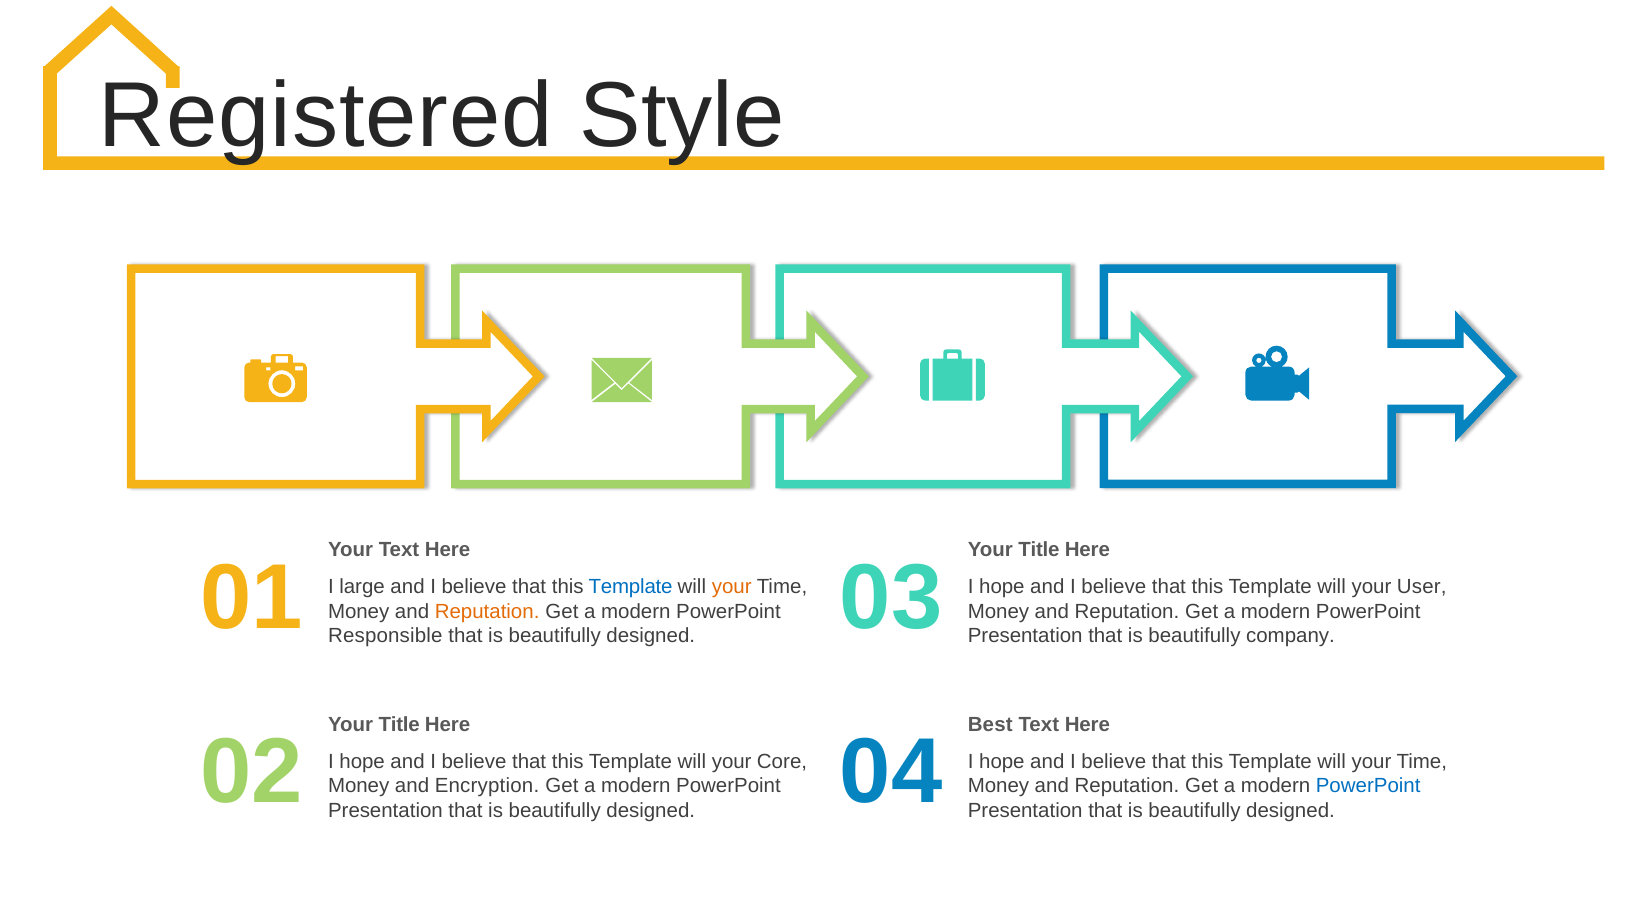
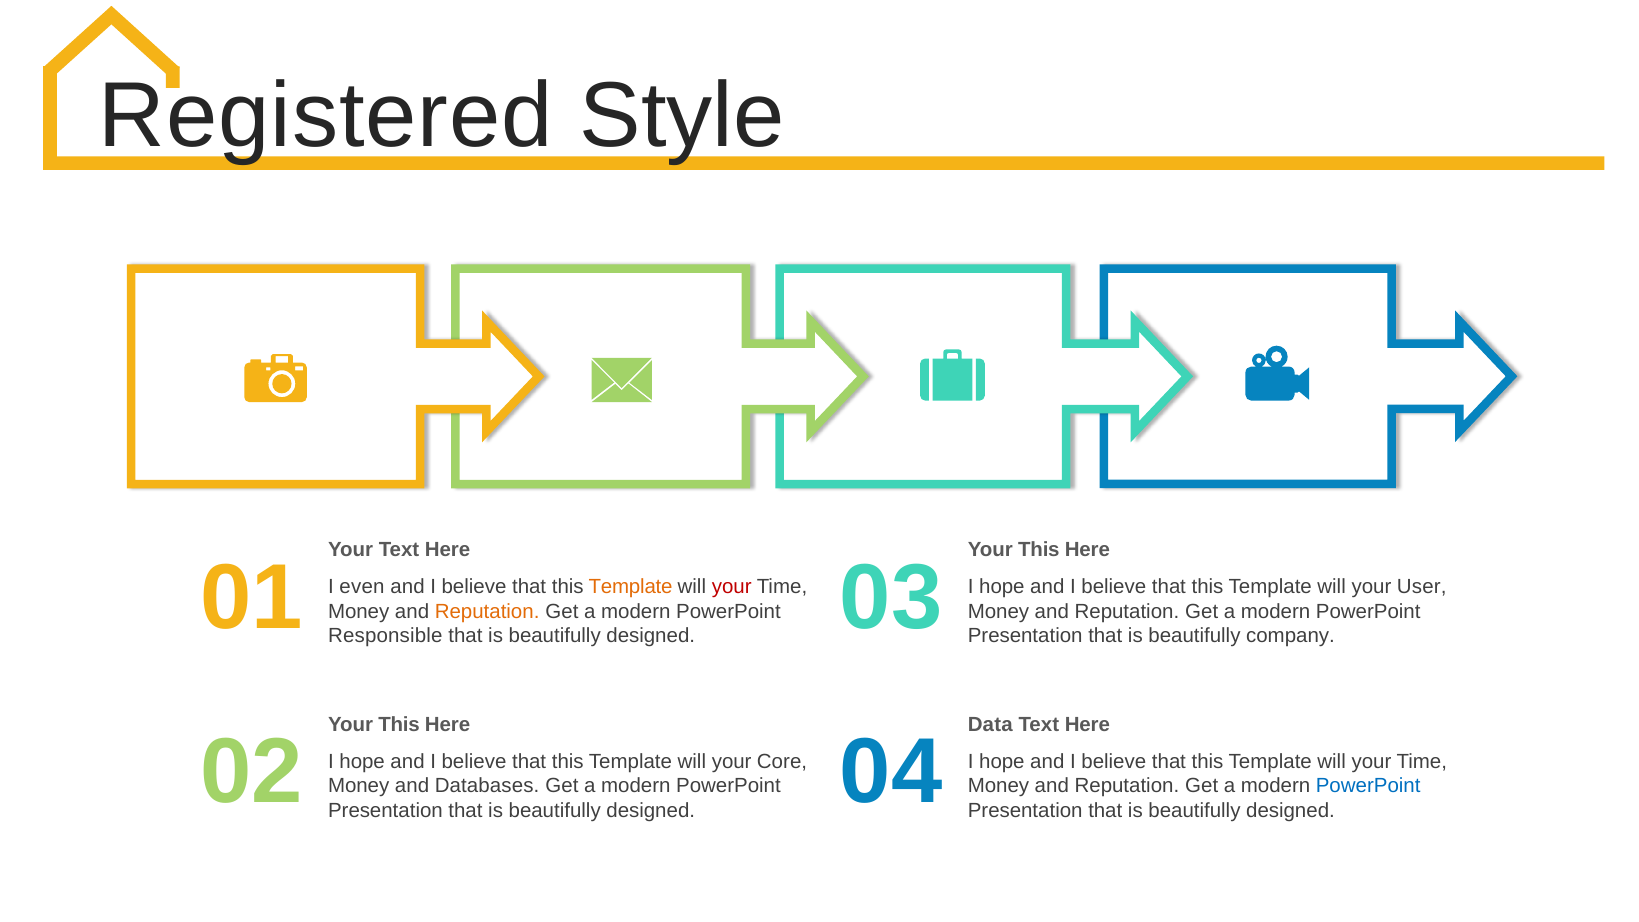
Title at (1039, 550): Title -> This
large: large -> even
Template at (631, 587) colour: blue -> orange
your at (732, 587) colour: orange -> red
Title at (399, 724): Title -> This
Best: Best -> Data
Encryption: Encryption -> Databases
